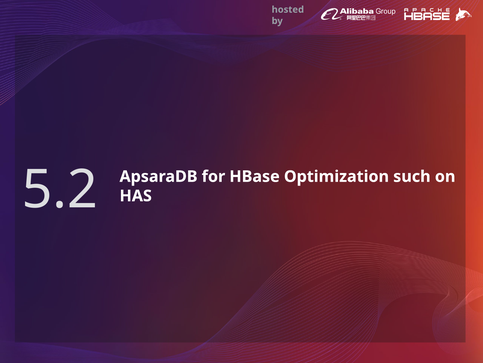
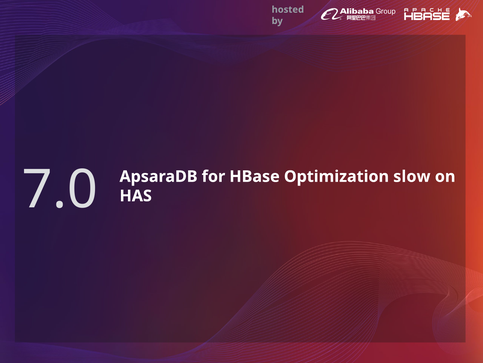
such: such -> slow
5.2: 5.2 -> 7.0
